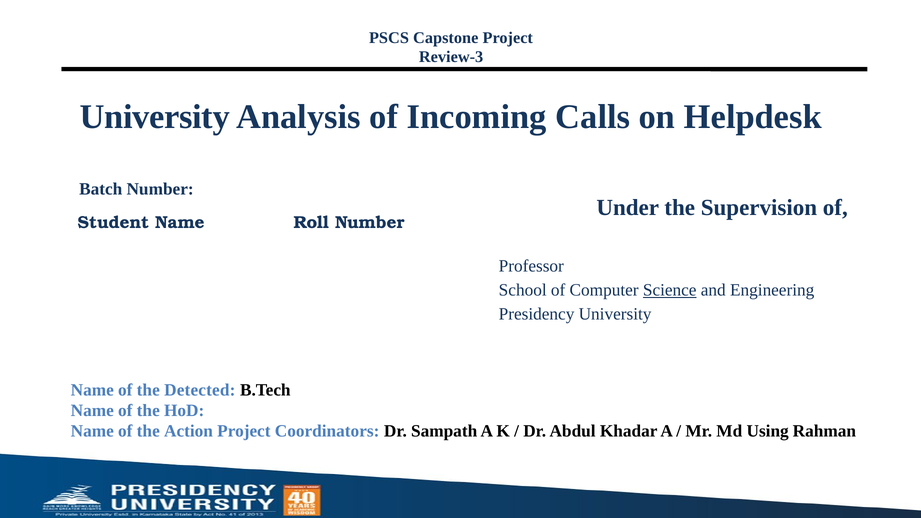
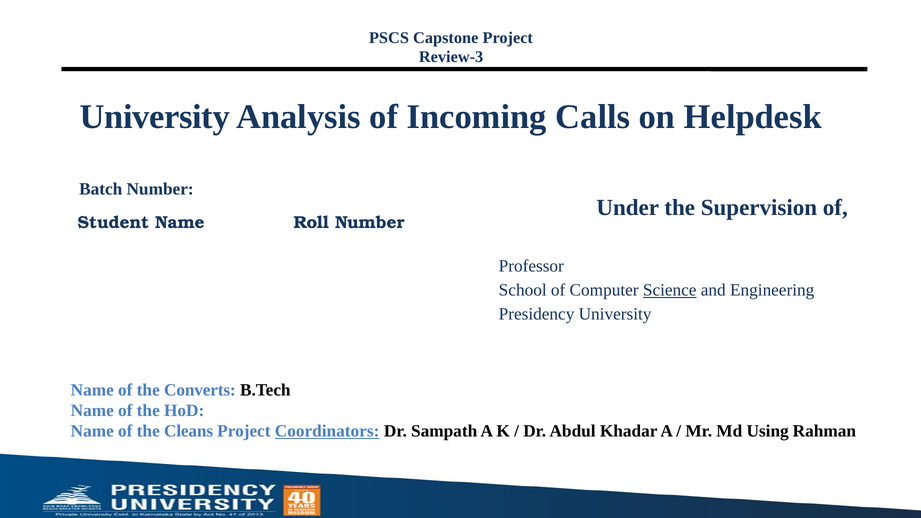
Detected: Detected -> Converts
Action: Action -> Cleans
Coordinators underline: none -> present
